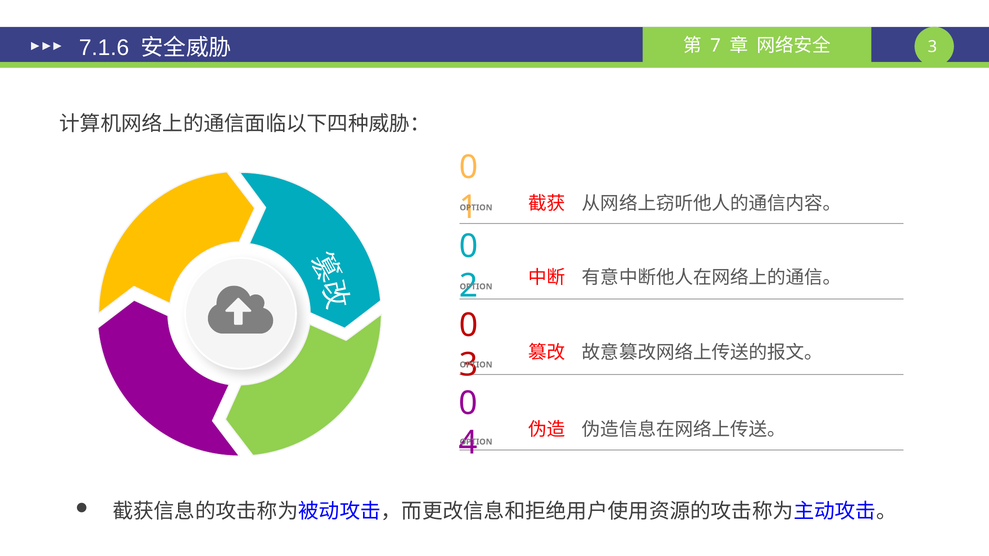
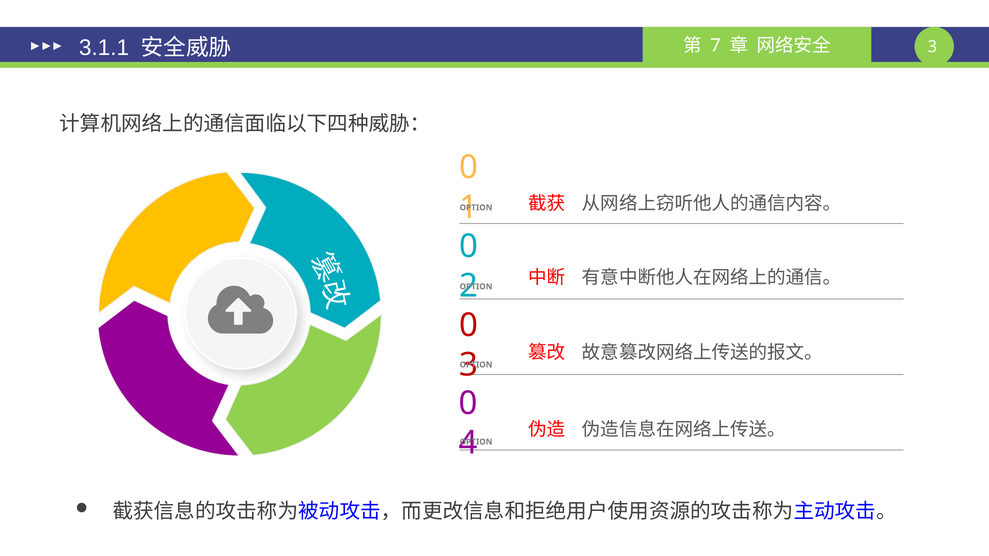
7.1.6: 7.1.6 -> 3.1.1
